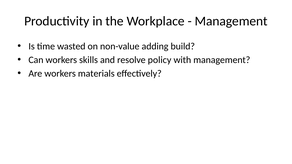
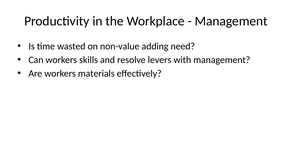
build: build -> need
policy: policy -> levers
